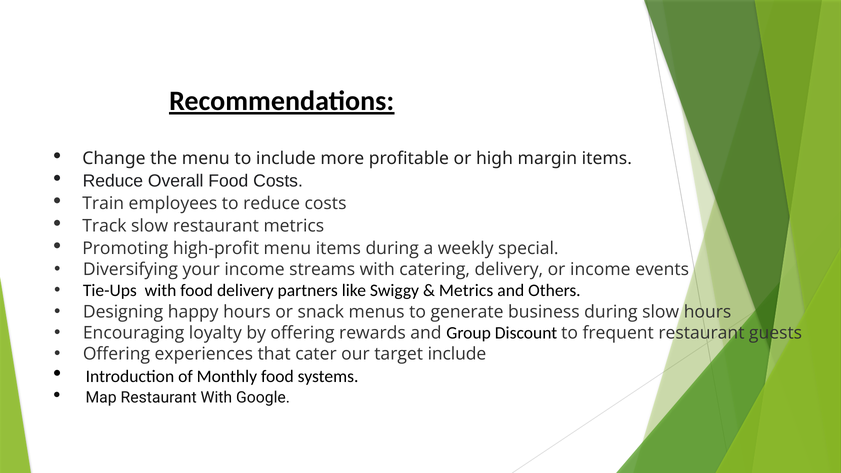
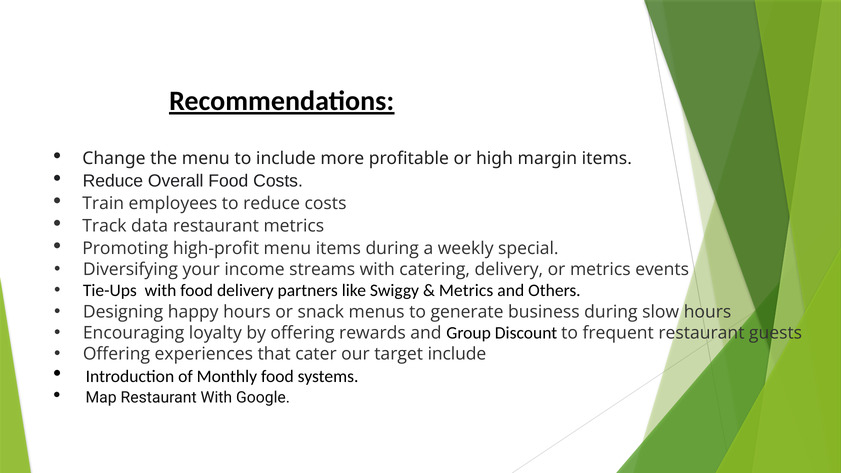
Track slow: slow -> data
or income: income -> metrics
